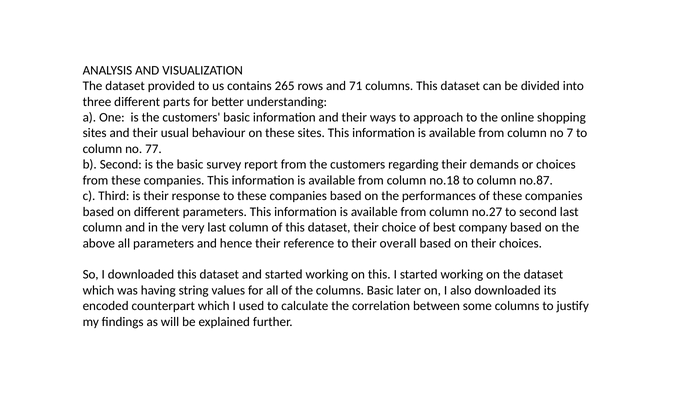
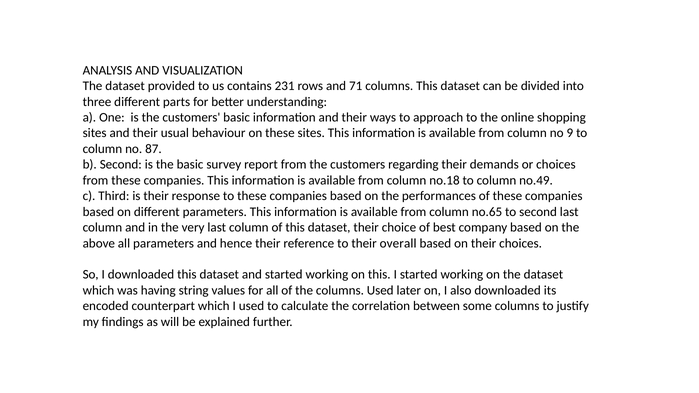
265: 265 -> 231
7: 7 -> 9
77: 77 -> 87
no.87: no.87 -> no.49
no.27: no.27 -> no.65
columns Basic: Basic -> Used
